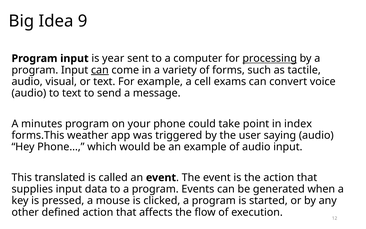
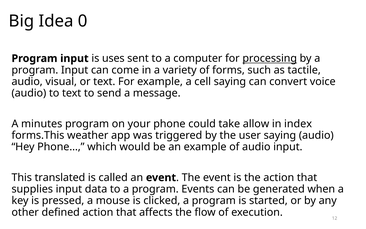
9: 9 -> 0
year: year -> uses
can at (100, 70) underline: present -> none
cell exams: exams -> saying
point: point -> allow
